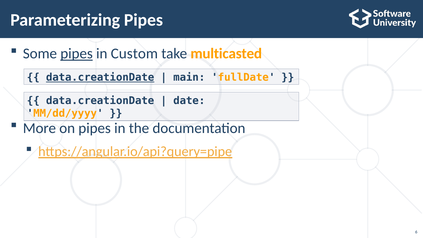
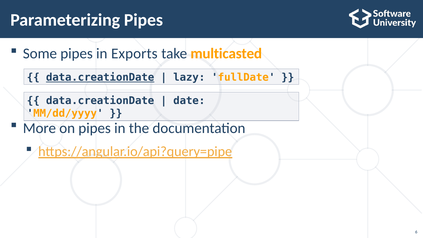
pipes at (77, 54) underline: present -> none
Custom: Custom -> Exports
main: main -> lazy
